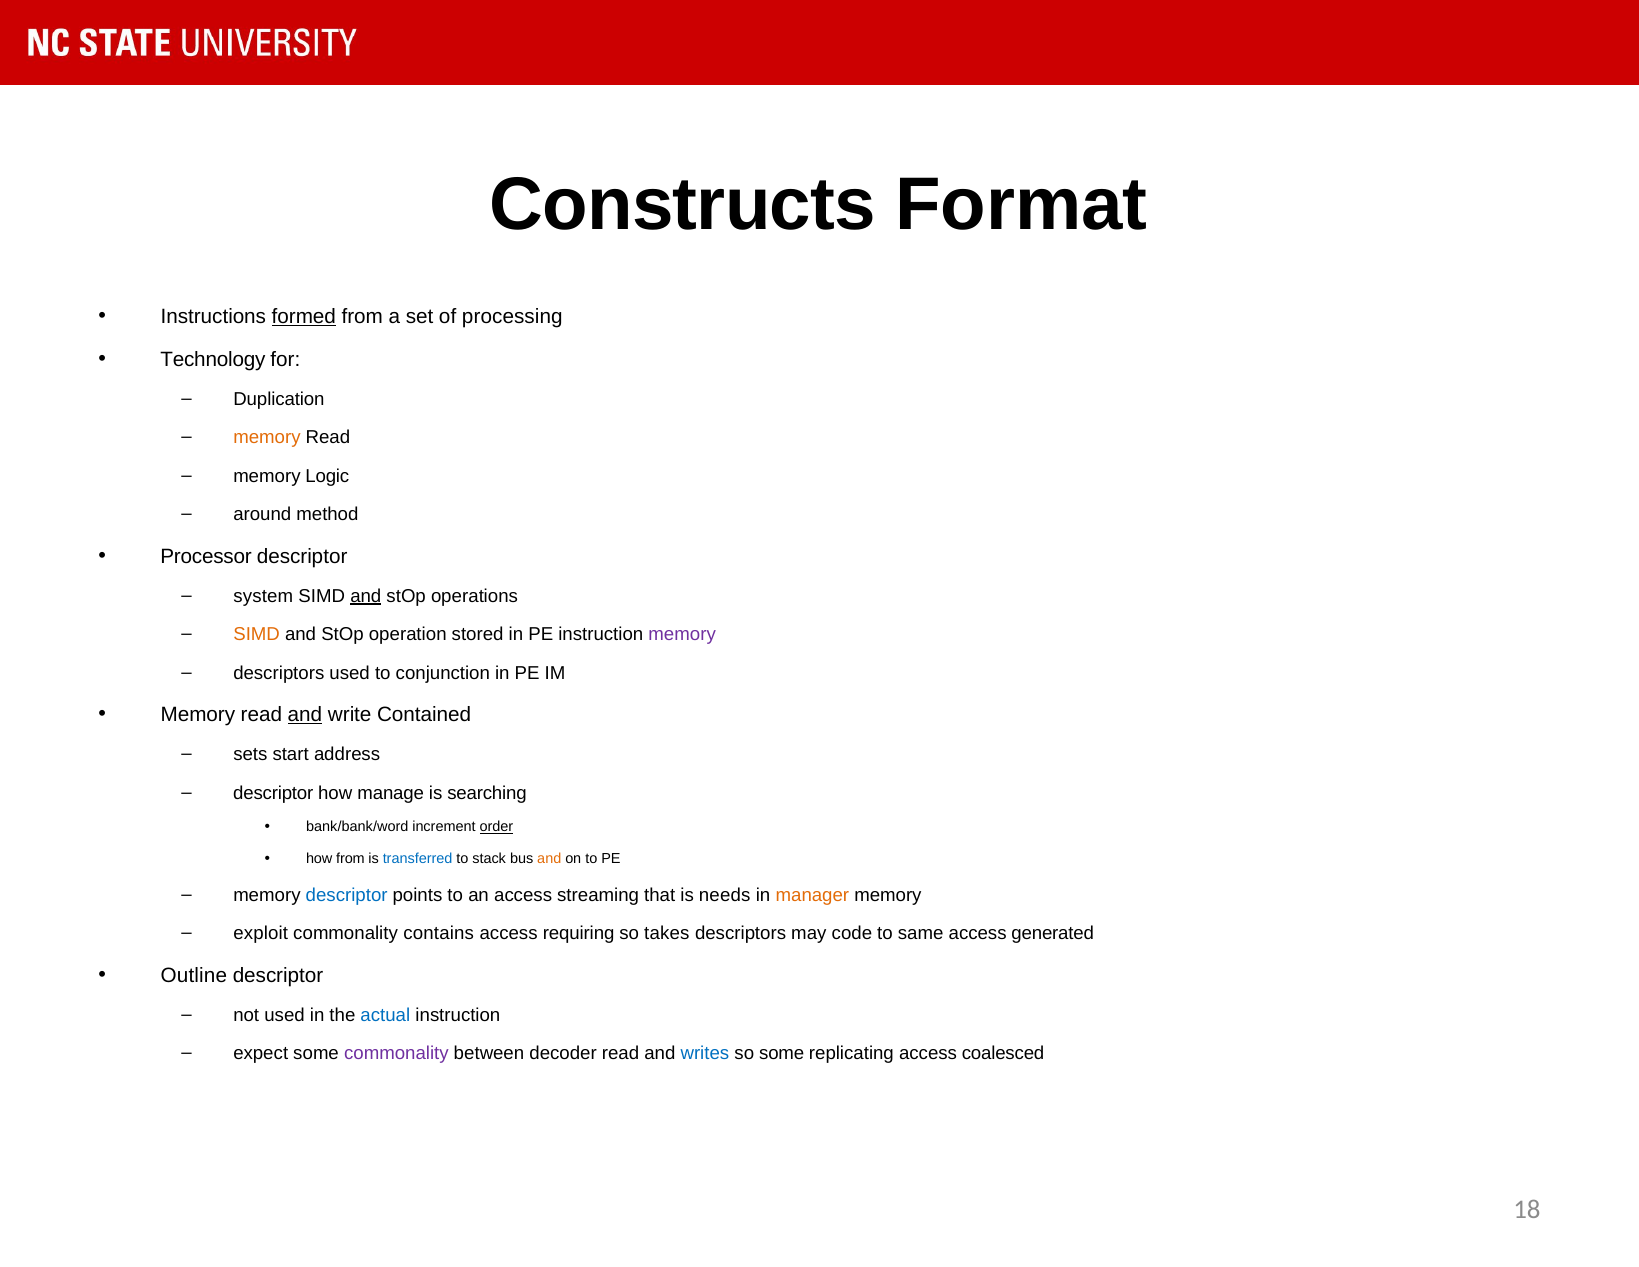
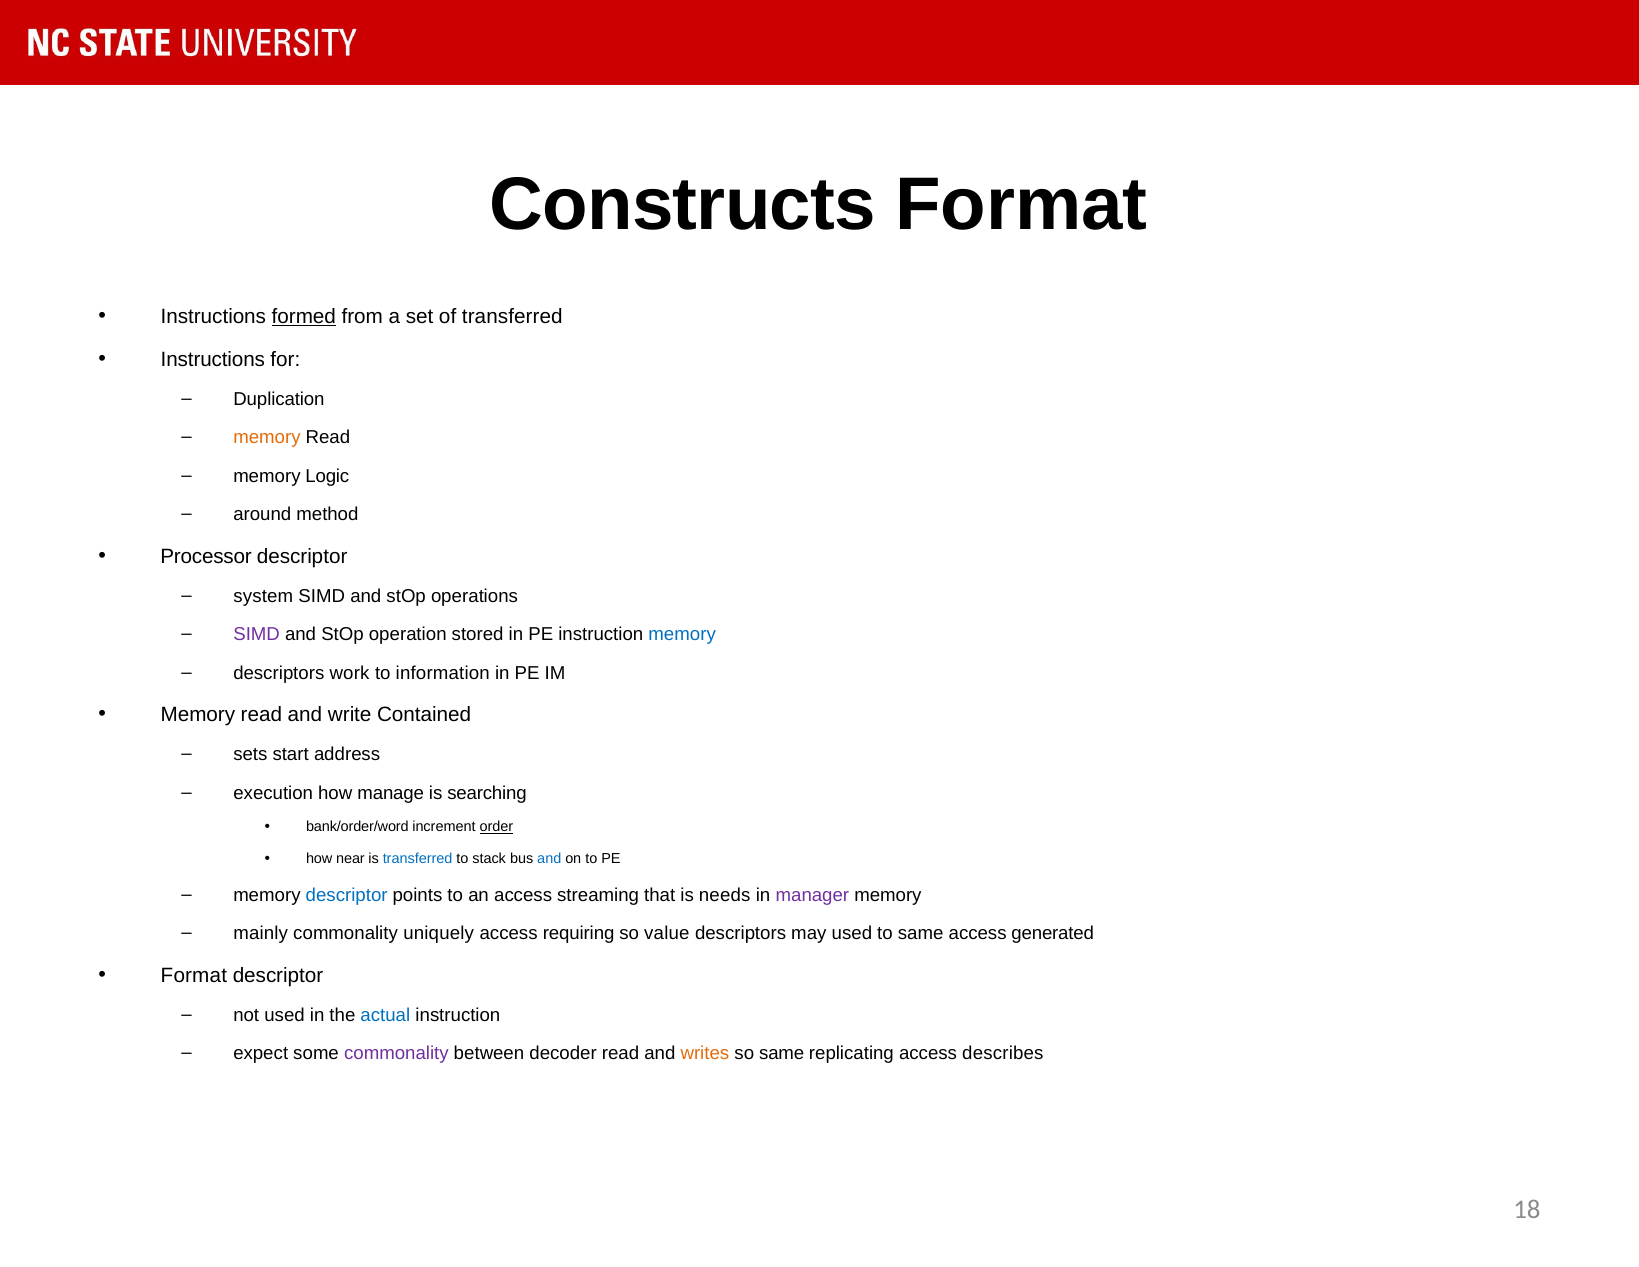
of processing: processing -> transferred
Technology at (213, 359): Technology -> Instructions
and at (366, 596) underline: present -> none
SIMD at (257, 634) colour: orange -> purple
memory at (682, 634) colour: purple -> blue
descriptors used: used -> work
conjunction: conjunction -> information
and at (305, 714) underline: present -> none
descriptor at (273, 793): descriptor -> execution
bank/bank/word: bank/bank/word -> bank/order/word
how from: from -> near
and at (549, 859) colour: orange -> blue
manager colour: orange -> purple
exploit: exploit -> mainly
contains: contains -> uniquely
takes: takes -> value
may code: code -> used
Outline at (194, 975): Outline -> Format
writes colour: blue -> orange
so some: some -> same
coalesced: coalesced -> describes
